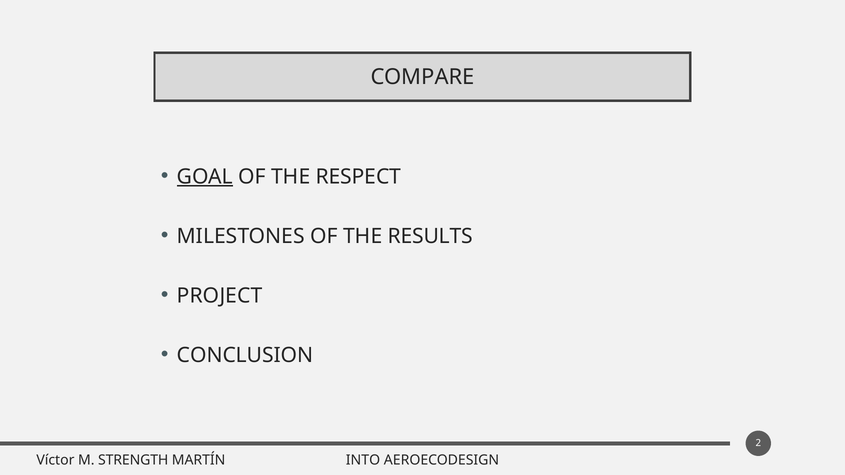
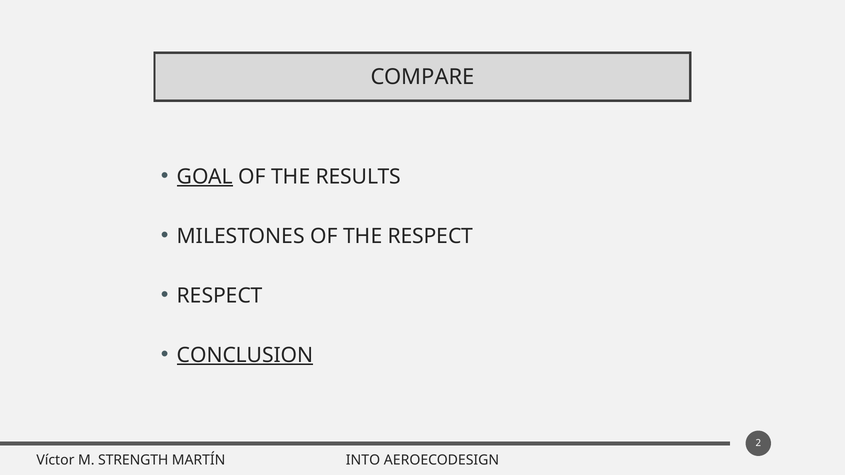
RESPECT: RESPECT -> RESULTS
THE RESULTS: RESULTS -> RESPECT
PROJECT at (220, 296): PROJECT -> RESPECT
CONCLUSION underline: none -> present
